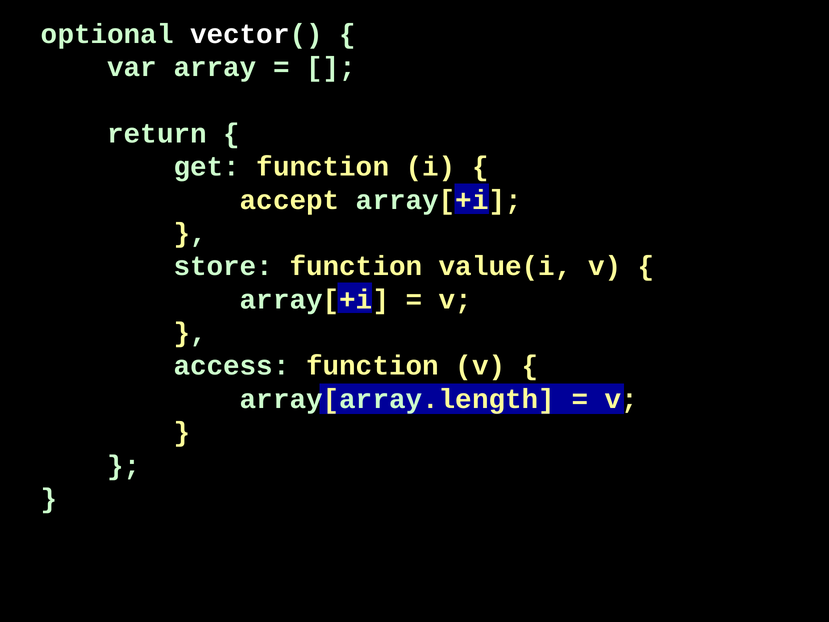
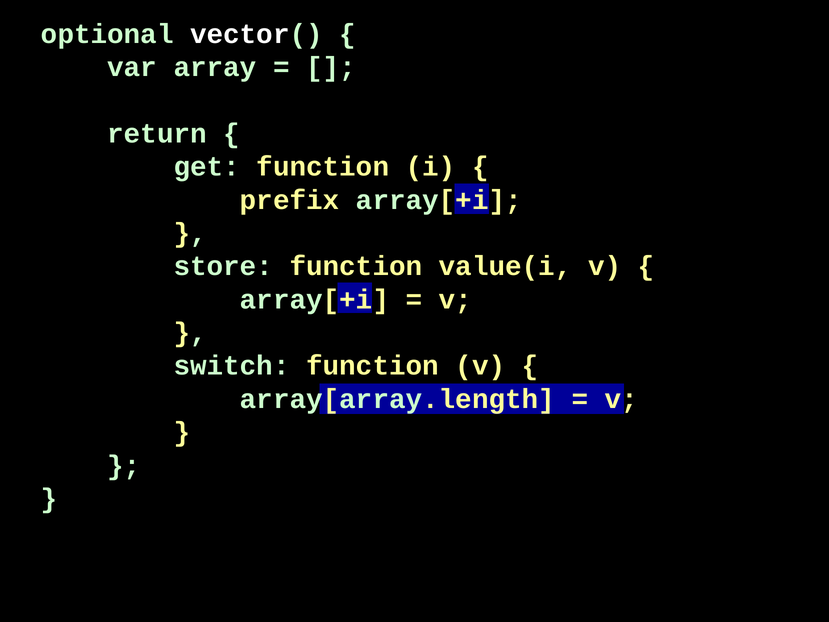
accept: accept -> prefix
access: access -> switch
